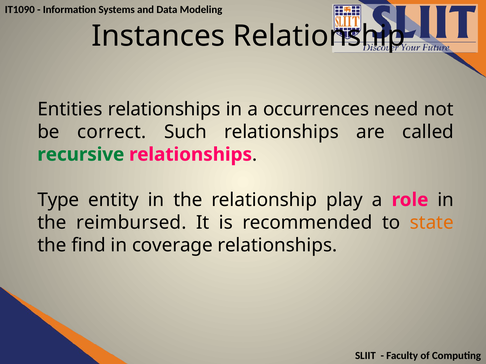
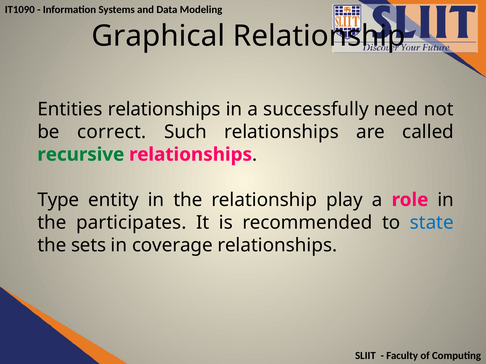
Instances: Instances -> Graphical
occurrences: occurrences -> successfully
reimbursed: reimbursed -> participates
state colour: orange -> blue
find: find -> sets
